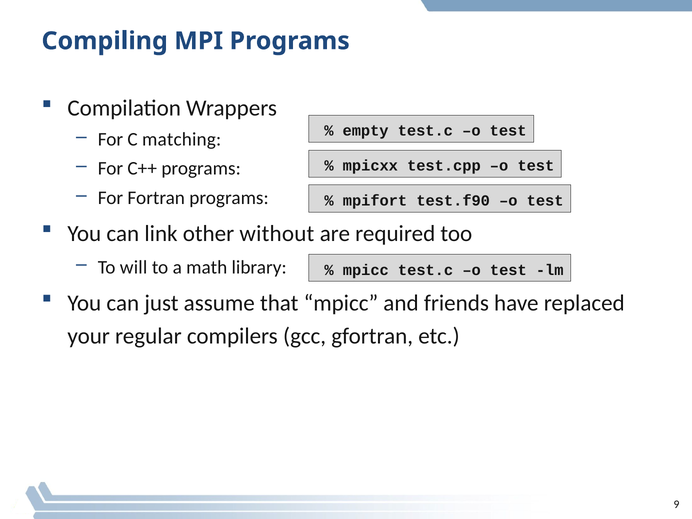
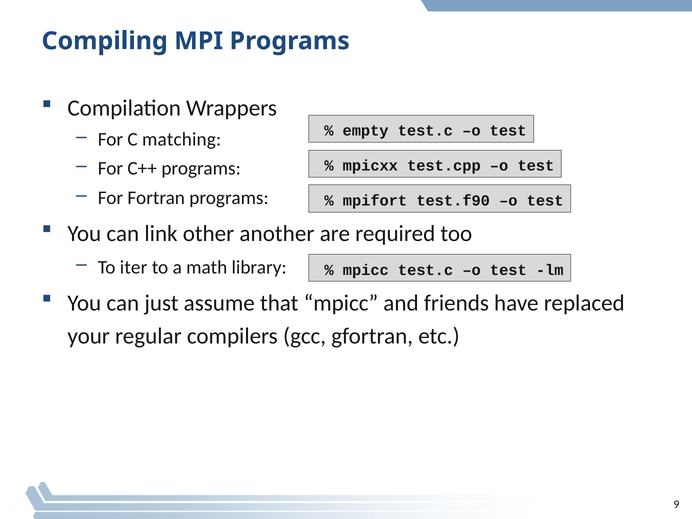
without: without -> another
will: will -> iter
